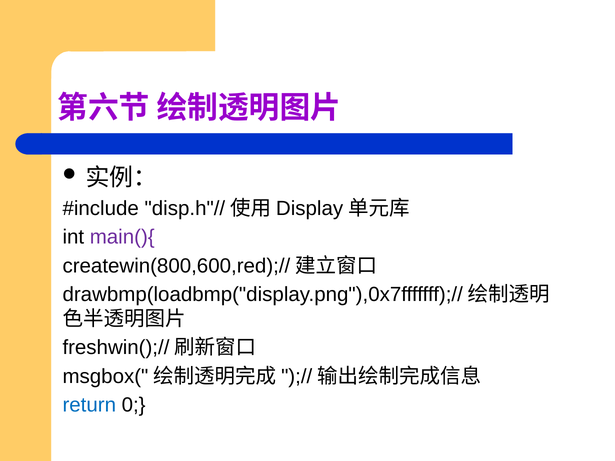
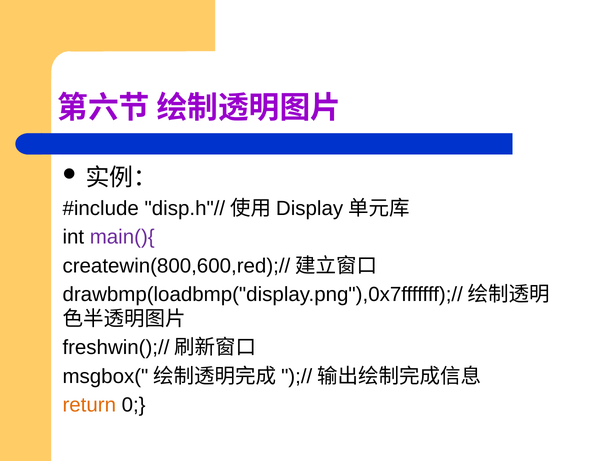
return colour: blue -> orange
